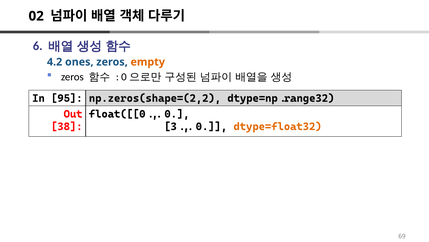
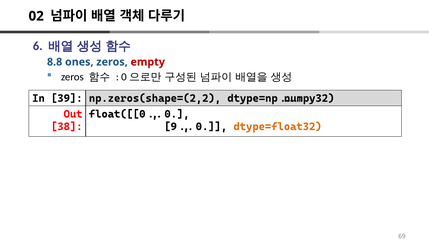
4.2: 4.2 -> 8.8
empty colour: orange -> red
95: 95 -> 39
dtype=np.range32: dtype=np.range32 -> dtype=np.numpy32
3: 3 -> 9
